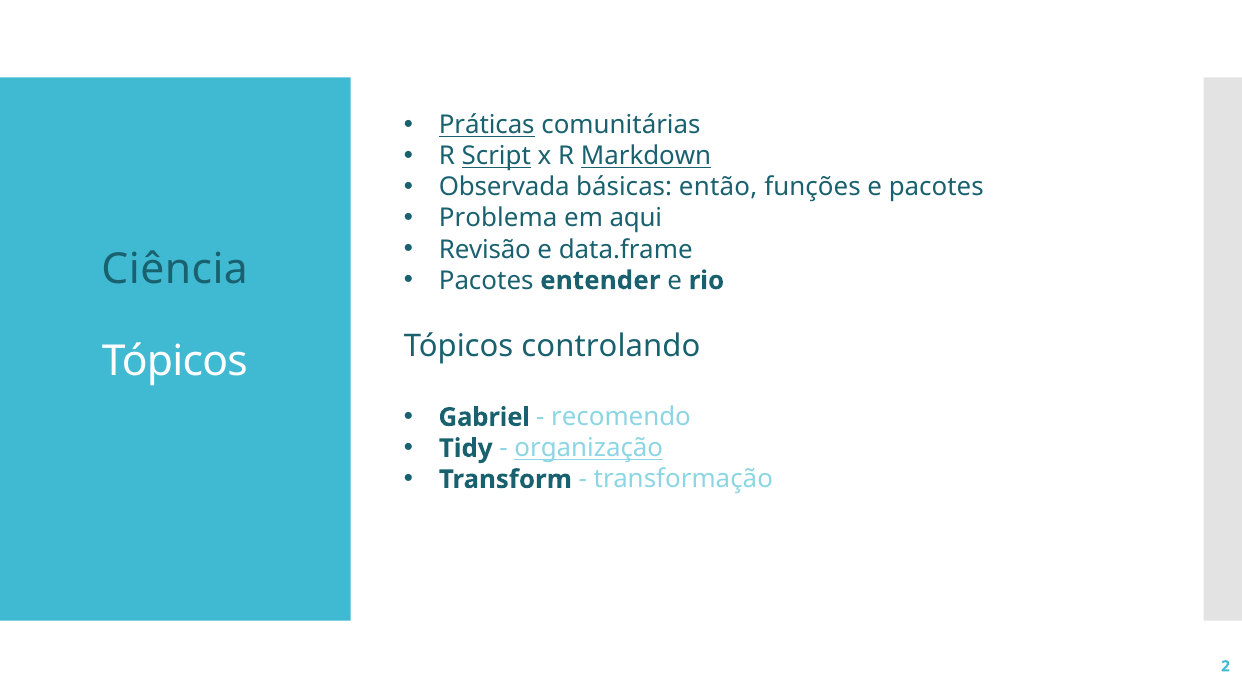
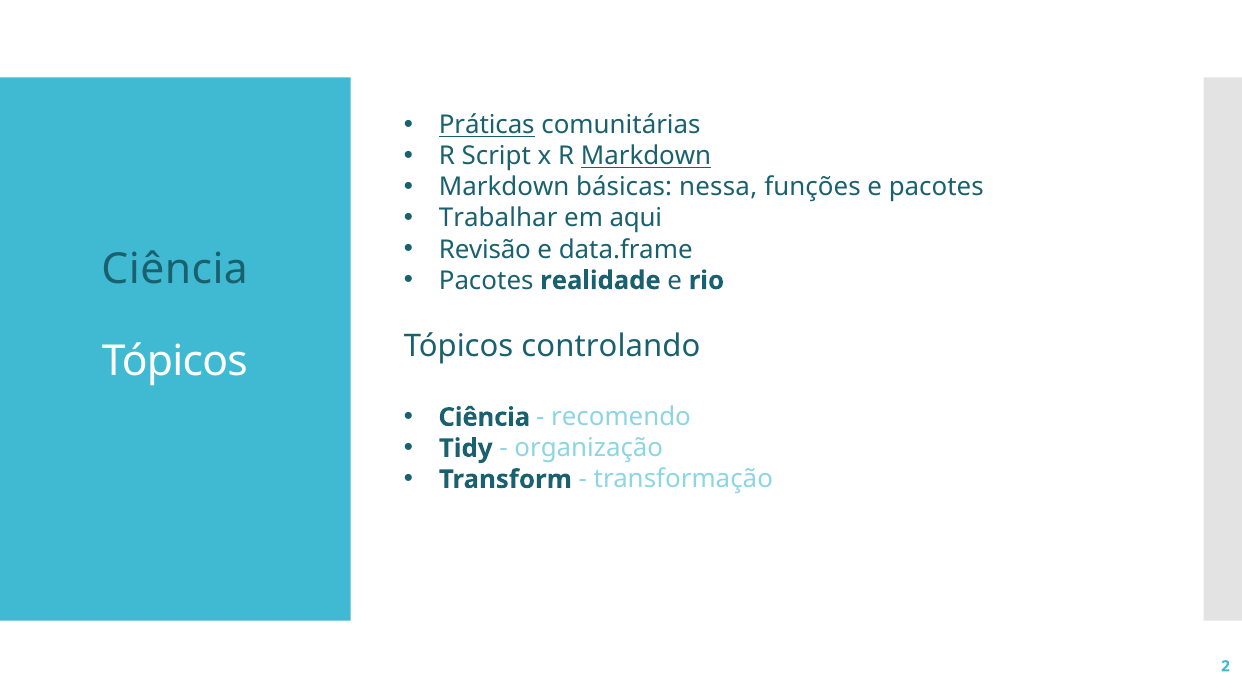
Script underline: present -> none
Observada at (504, 187): Observada -> Markdown
então: então -> nessa
Problema: Problema -> Trabalhar
entender: entender -> realidade
Gabriel at (484, 417): Gabriel -> Ciência
organização underline: present -> none
